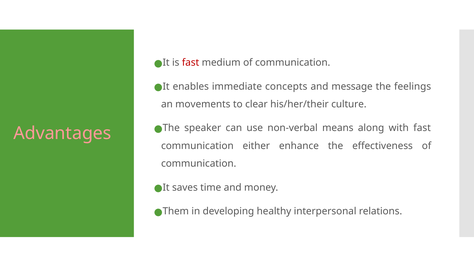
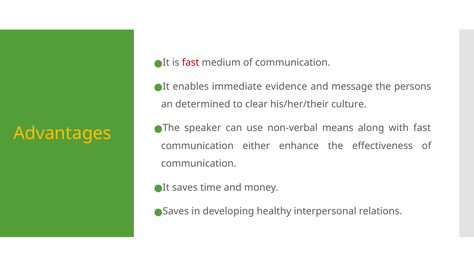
concepts: concepts -> evidence
feelings: feelings -> persons
movements: movements -> determined
Advantages colour: pink -> yellow
Them at (176, 211): Them -> Saves
